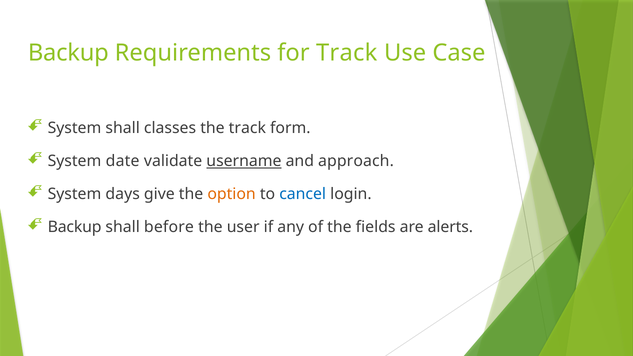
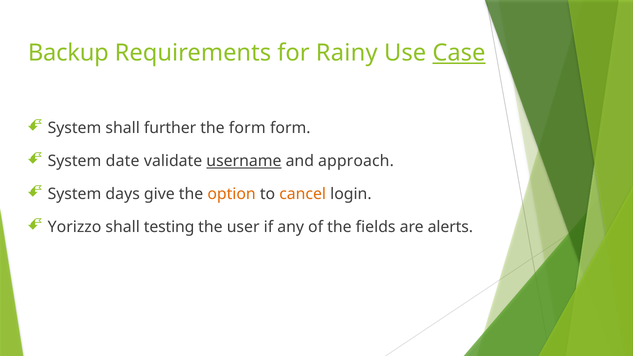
for Track: Track -> Rainy
Case underline: none -> present
classes: classes -> further
the track: track -> form
cancel colour: blue -> orange
Backup at (75, 227): Backup -> Yorizzo
before: before -> testing
